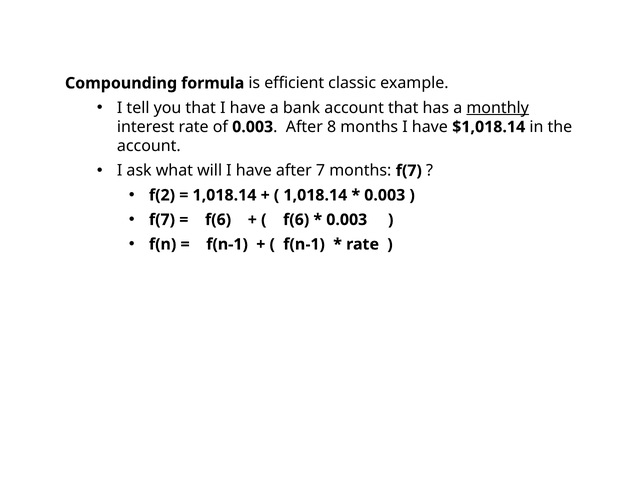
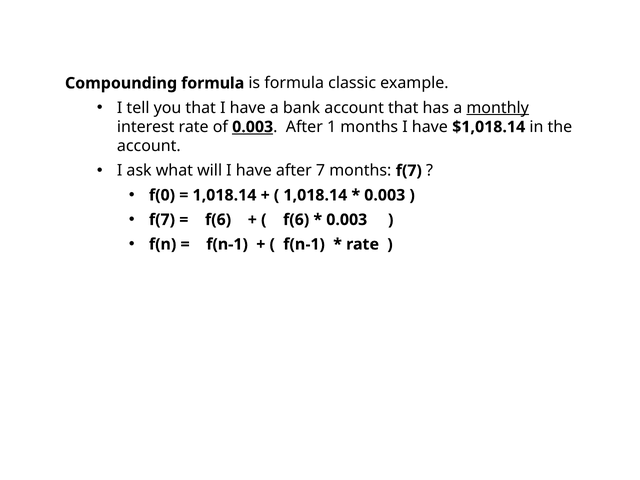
is efficient: efficient -> formula
0.003 at (253, 127) underline: none -> present
8: 8 -> 1
f(2: f(2 -> f(0
